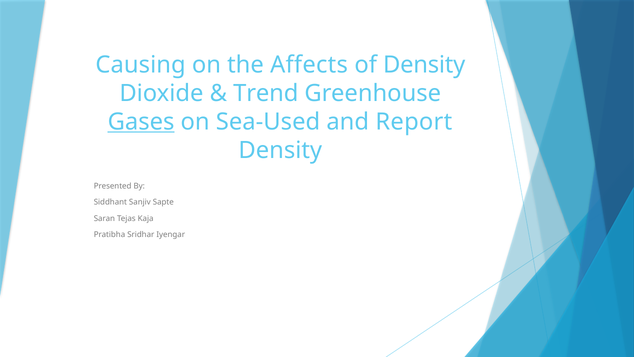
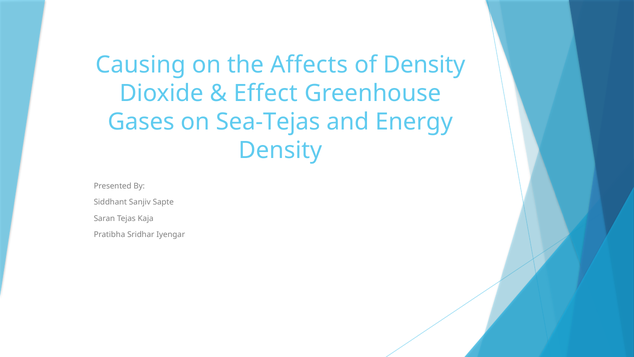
Trend: Trend -> Effect
Gases underline: present -> none
Sea-Used: Sea-Used -> Sea-Tejas
Report: Report -> Energy
